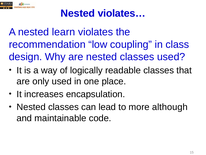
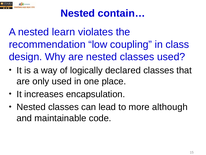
violates…: violates… -> contain…
readable: readable -> declared
